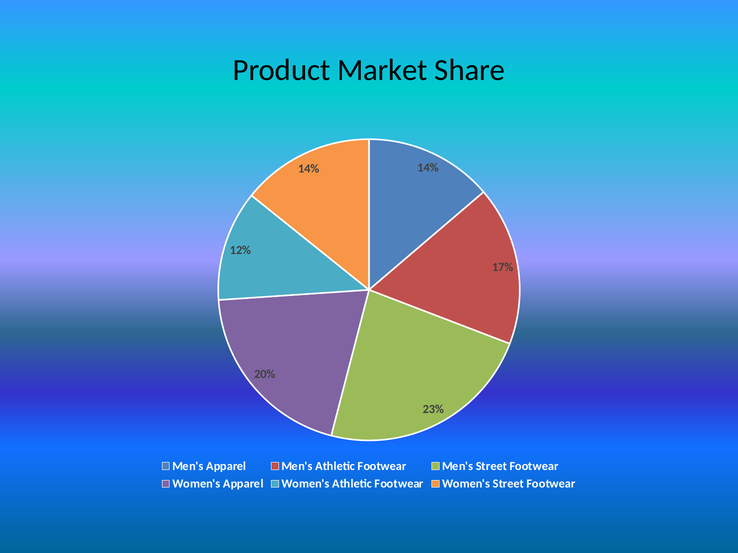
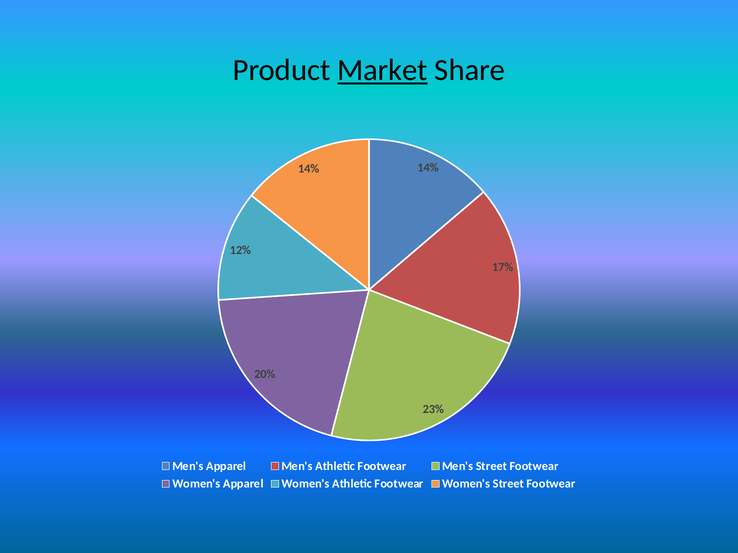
Market underline: none -> present
